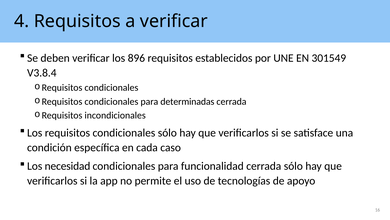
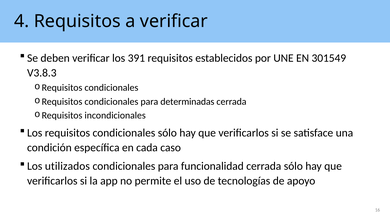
896: 896 -> 391
V3.8.4: V3.8.4 -> V3.8.3
necesidad: necesidad -> utilizados
